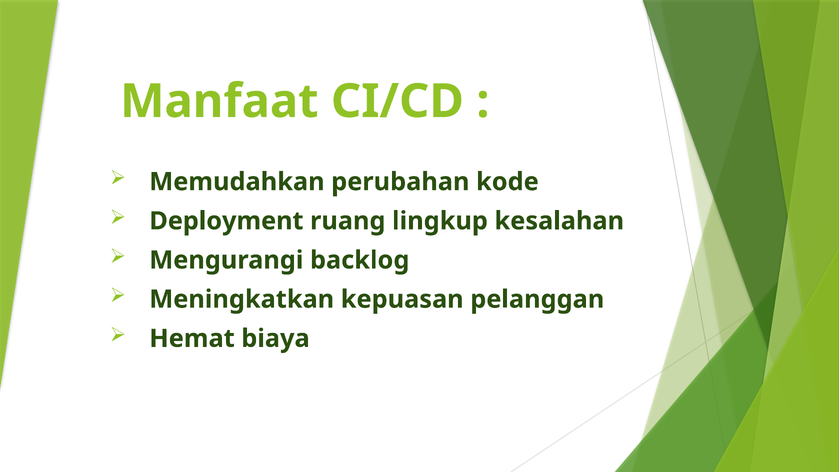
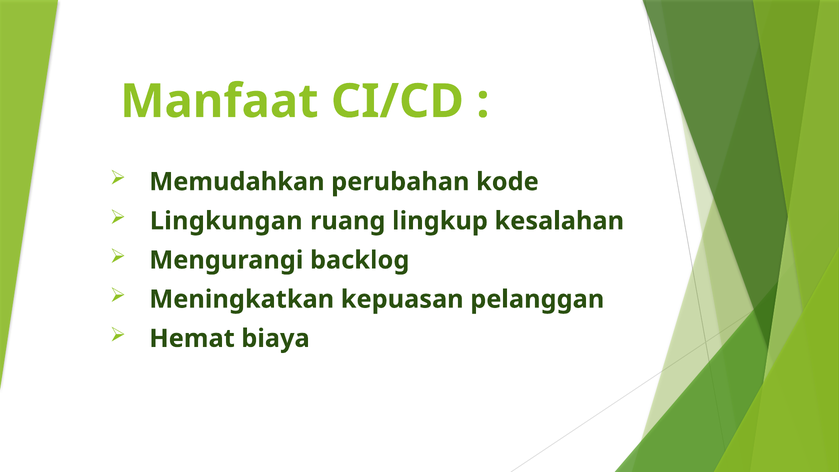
Deployment: Deployment -> Lingkungan
